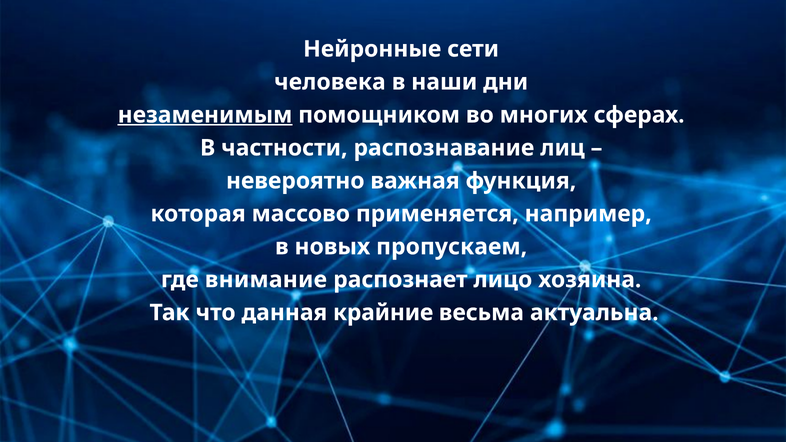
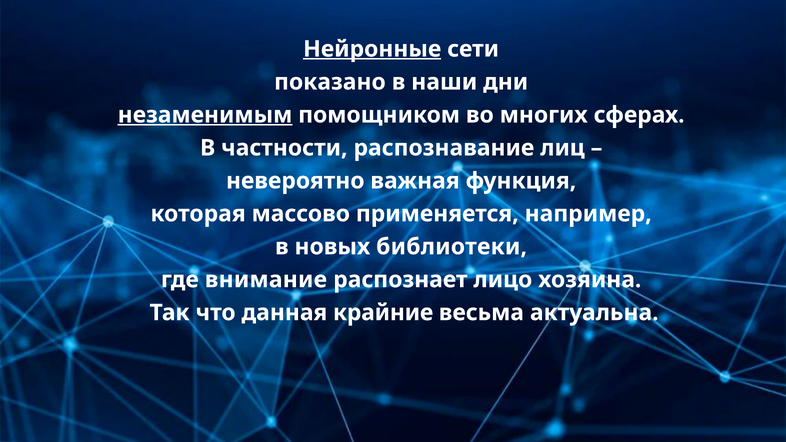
Нейронные underline: none -> present
человека: человека -> показано
пропускаем: пропускаем -> библиотеки
